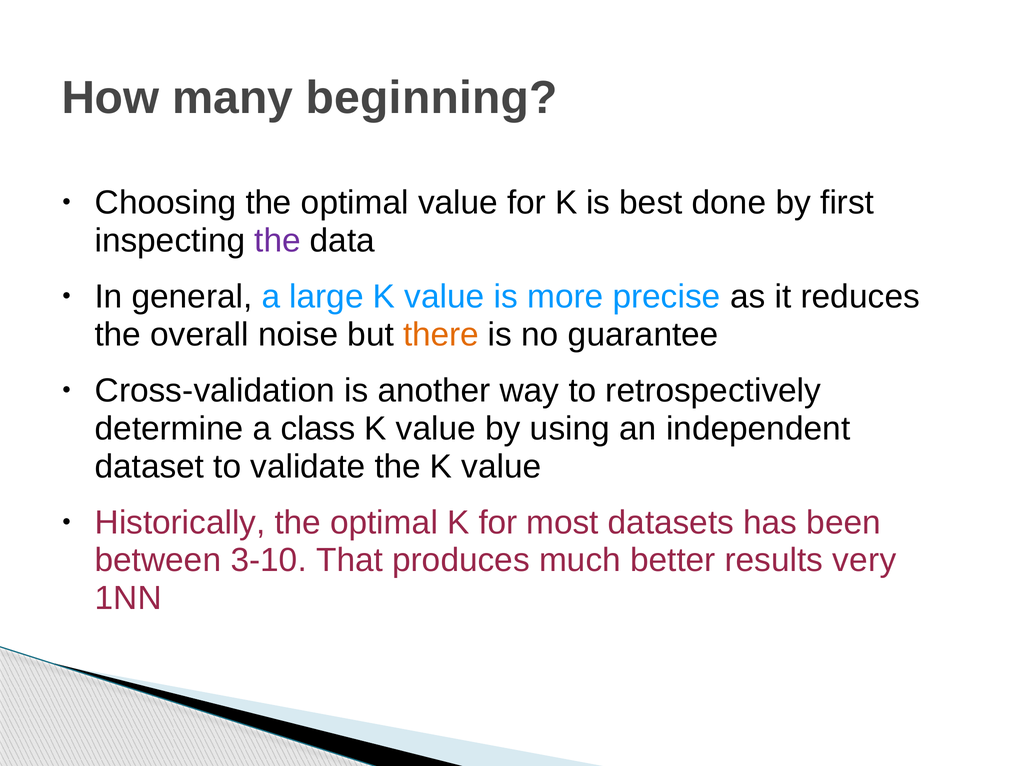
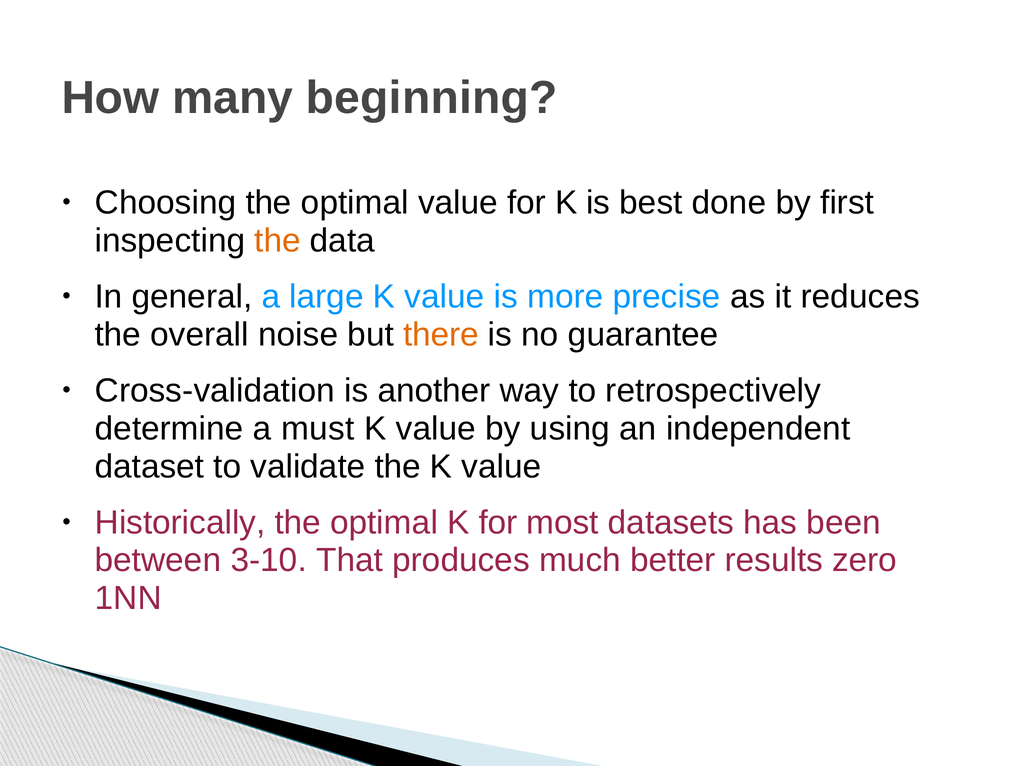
the at (278, 241) colour: purple -> orange
class: class -> must
very: very -> zero
